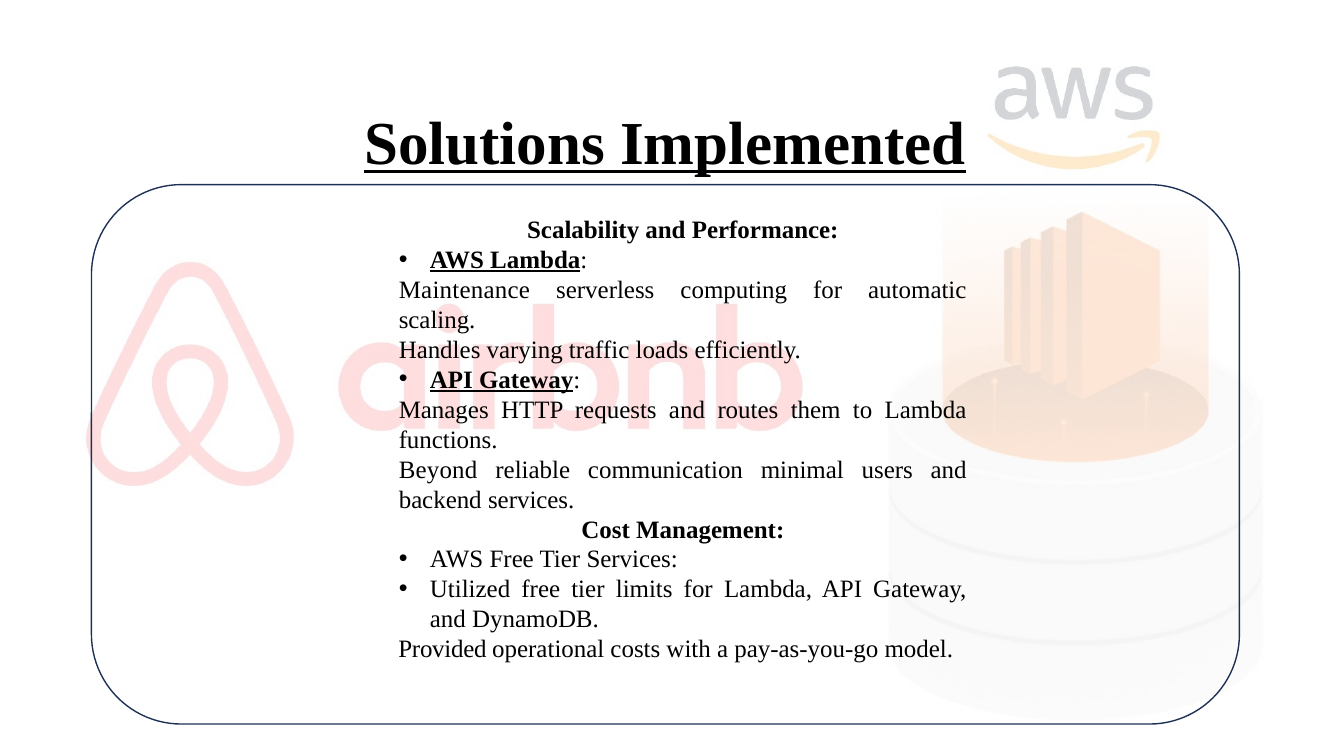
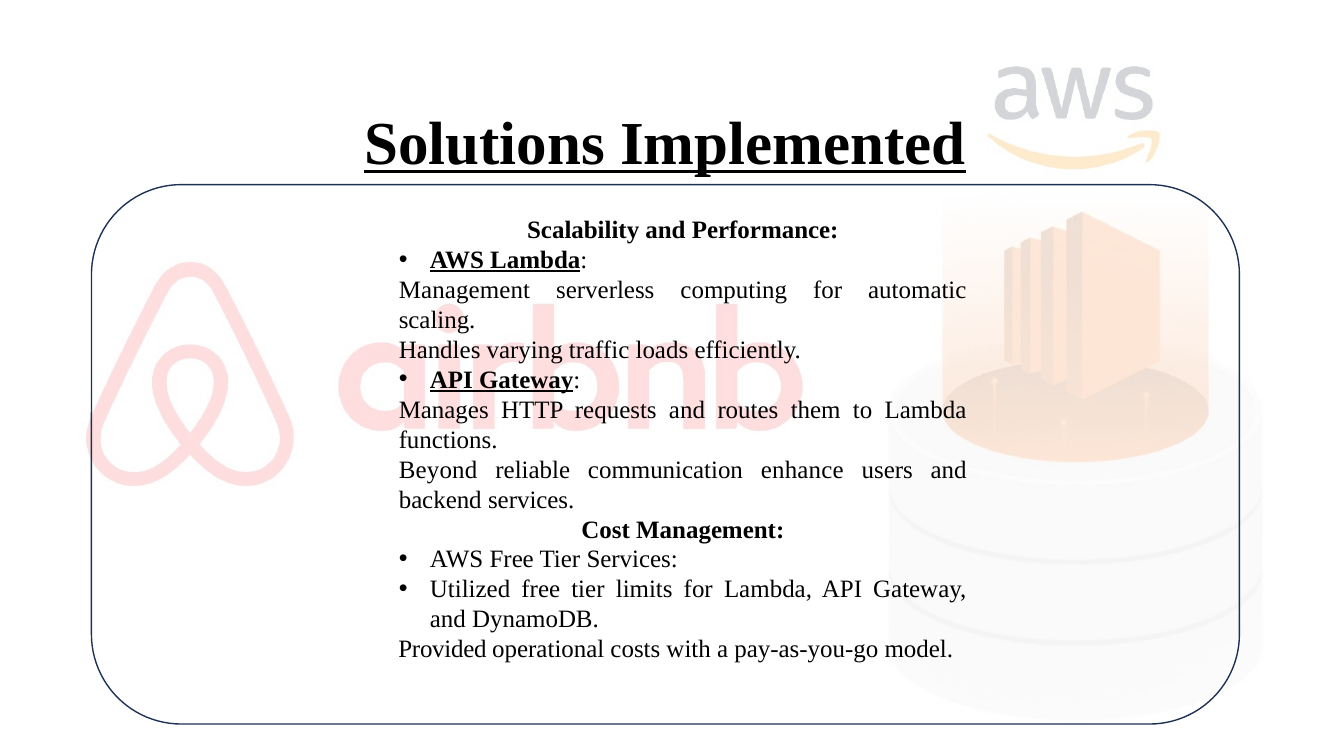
Maintenance at (464, 290): Maintenance -> Management
minimal: minimal -> enhance
